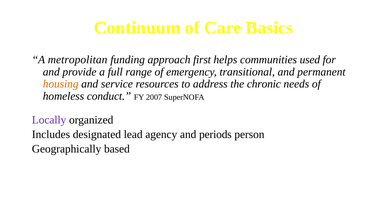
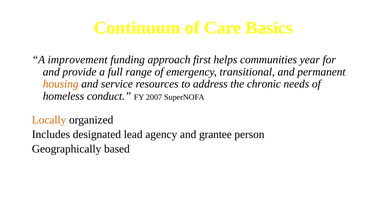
metropolitan: metropolitan -> improvement
used: used -> year
Locally colour: purple -> orange
periods: periods -> grantee
